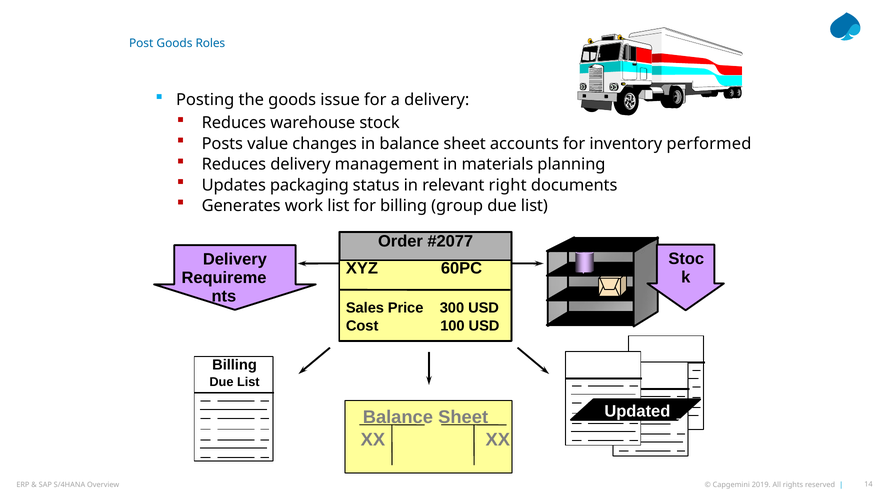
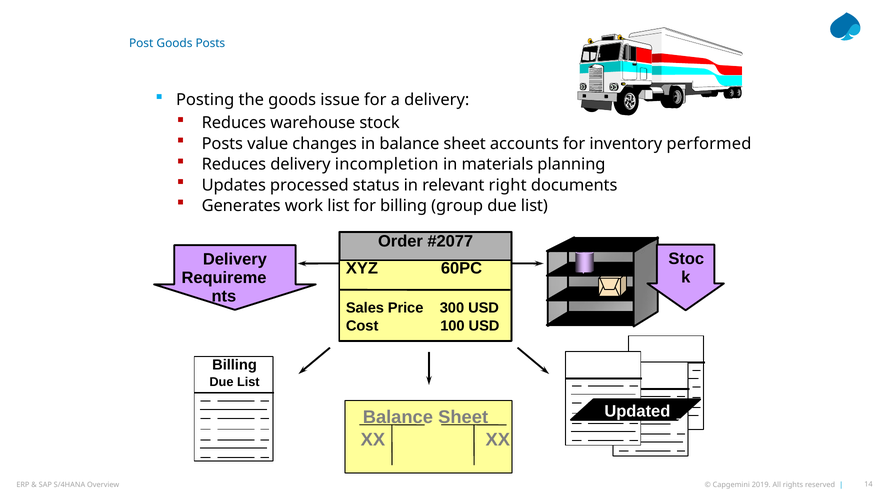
Goods Roles: Roles -> Posts
management: management -> incompletion
packaging: packaging -> processed
